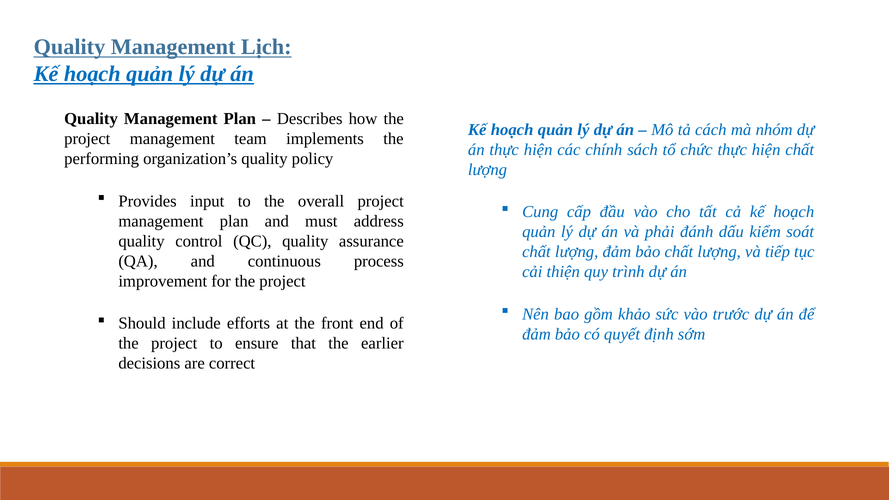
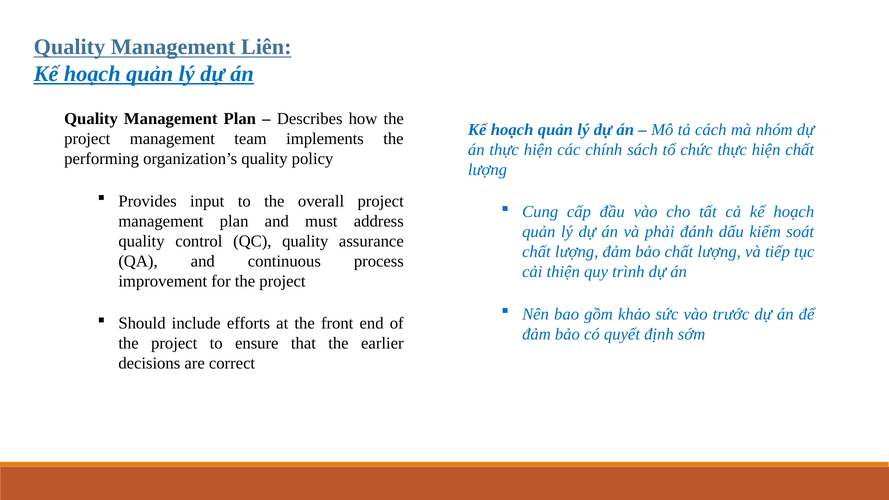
Lịch: Lịch -> Liên
